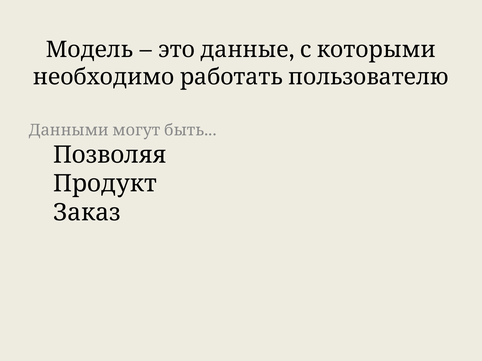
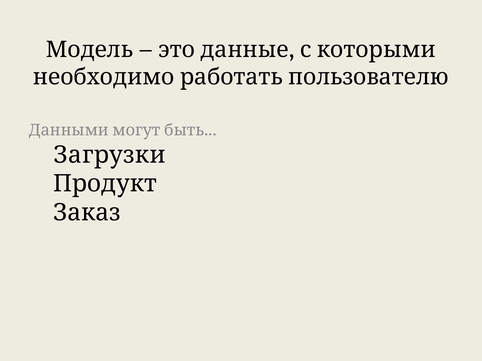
Позволяя: Позволяя -> Загрузки
